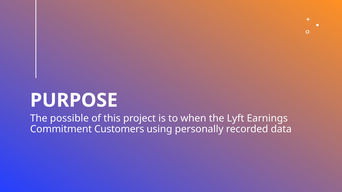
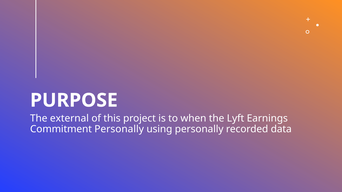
possible: possible -> external
Commitment Customers: Customers -> Personally
